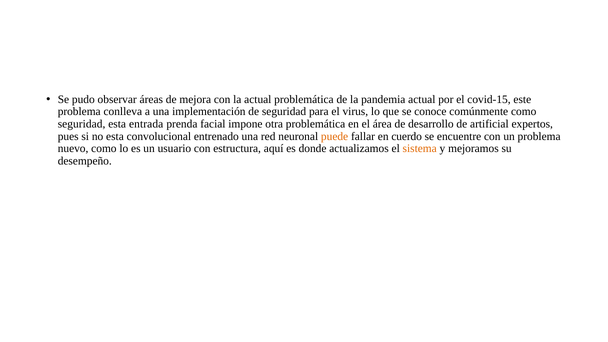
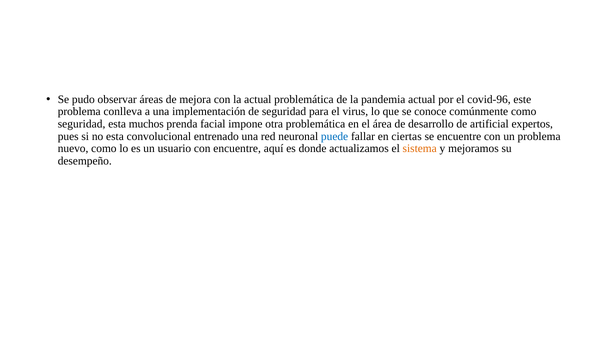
covid-15: covid-15 -> covid-96
entrada: entrada -> muchos
puede colour: orange -> blue
cuerdo: cuerdo -> ciertas
con estructura: estructura -> encuentre
